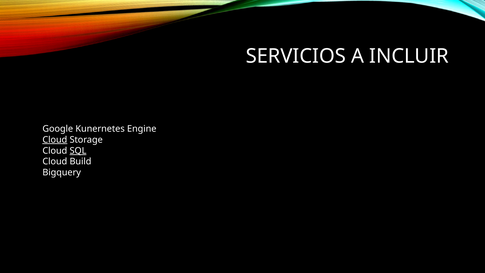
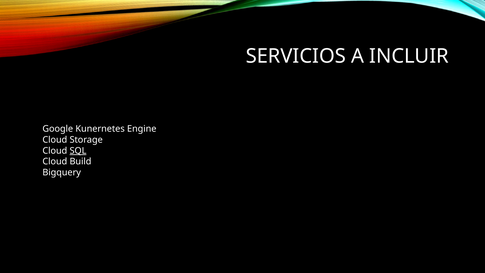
Cloud at (55, 140) underline: present -> none
